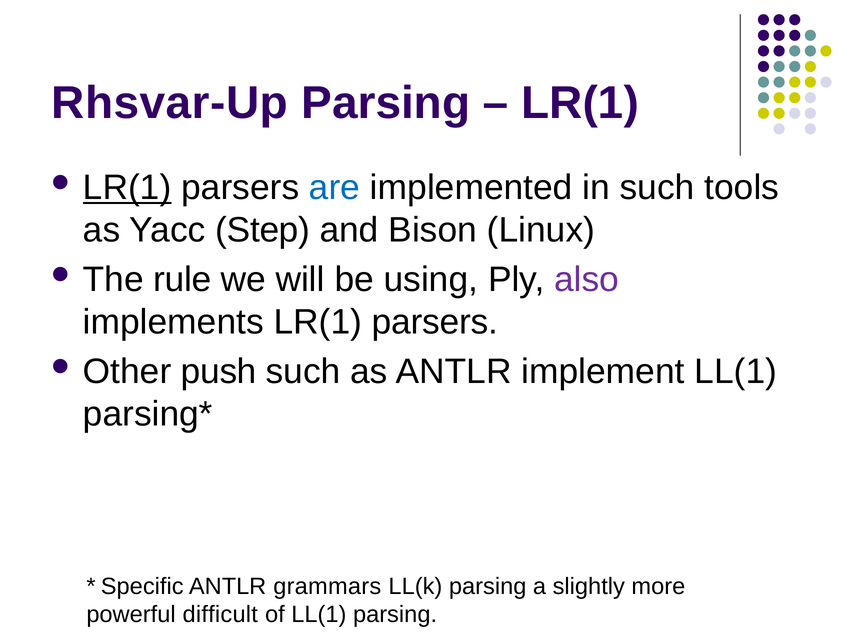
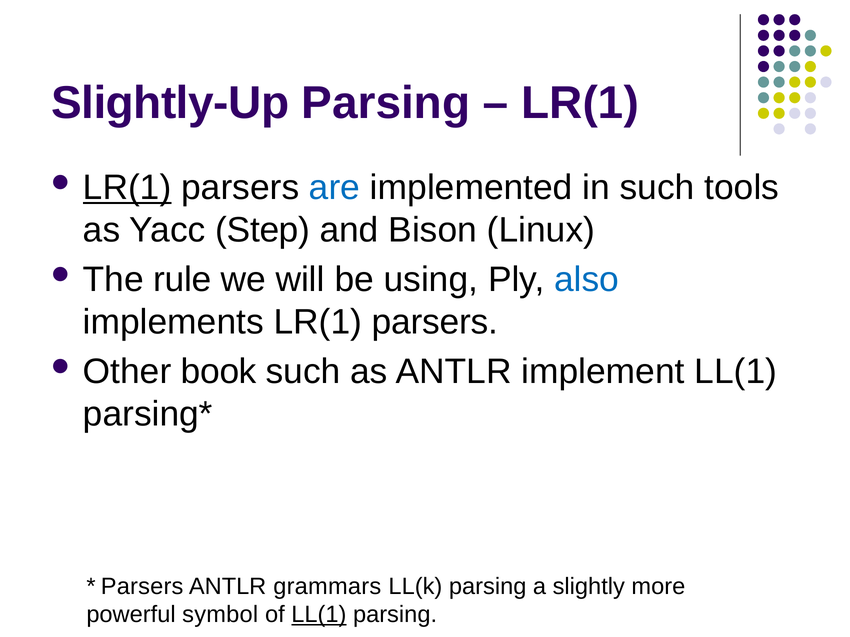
Rhsvar-Up: Rhsvar-Up -> Slightly-Up
also colour: purple -> blue
push: push -> book
Specific at (142, 587): Specific -> Parsers
difficult: difficult -> symbol
LL(1 at (319, 615) underline: none -> present
